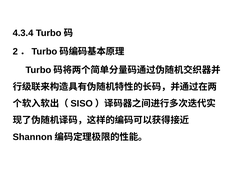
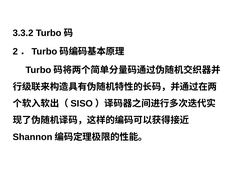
4.3.4: 4.3.4 -> 3.3.2
